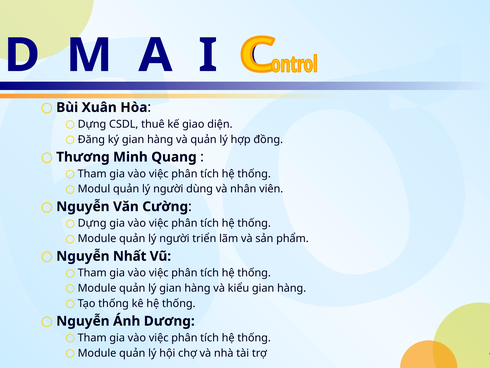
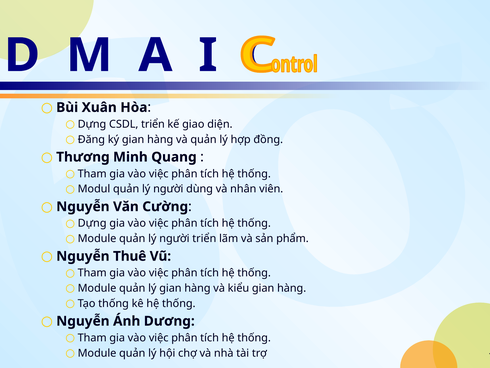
CSDL thuê: thuê -> triển
Nhất: Nhất -> Thuê
